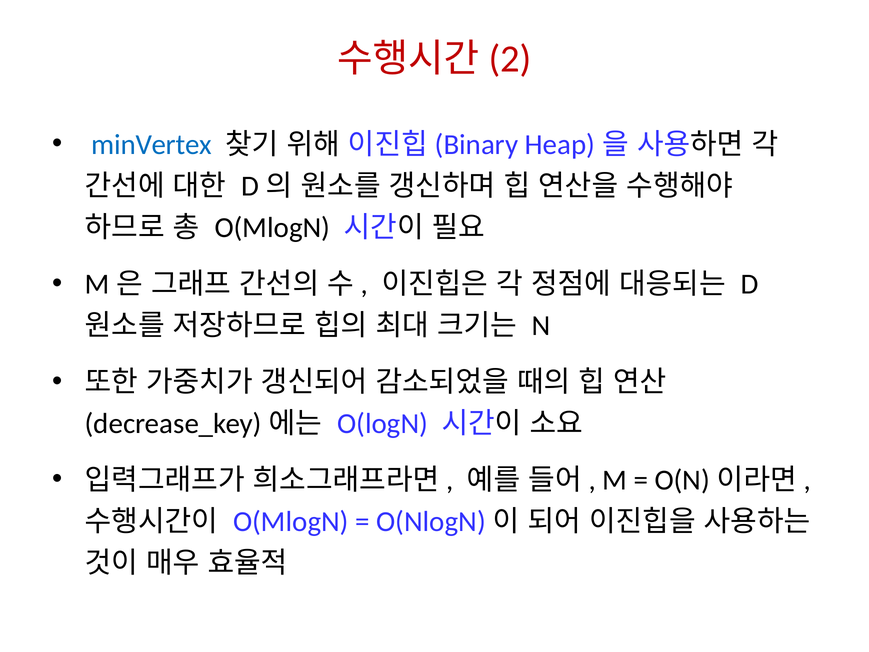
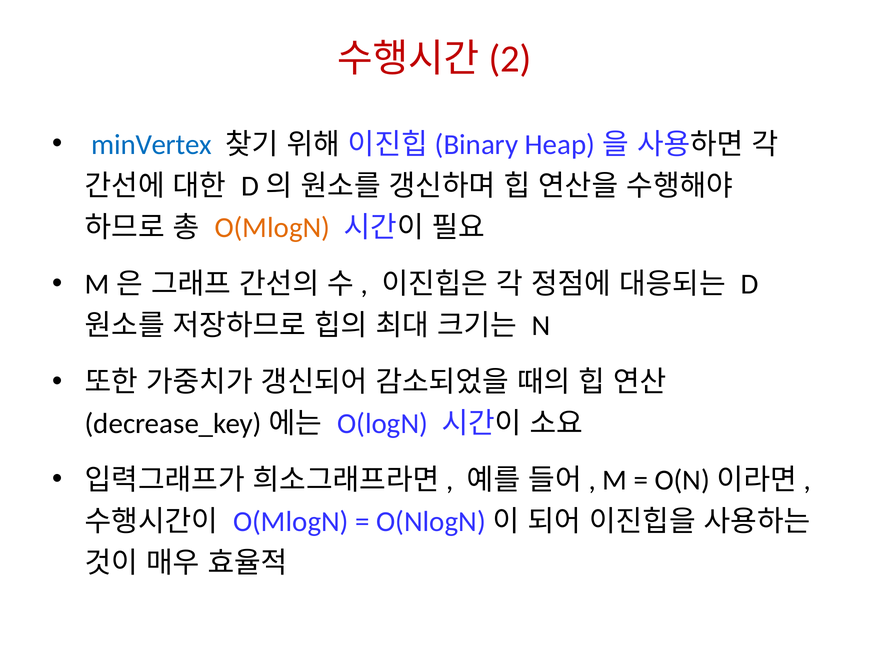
O(MlogN at (272, 228) colour: black -> orange
